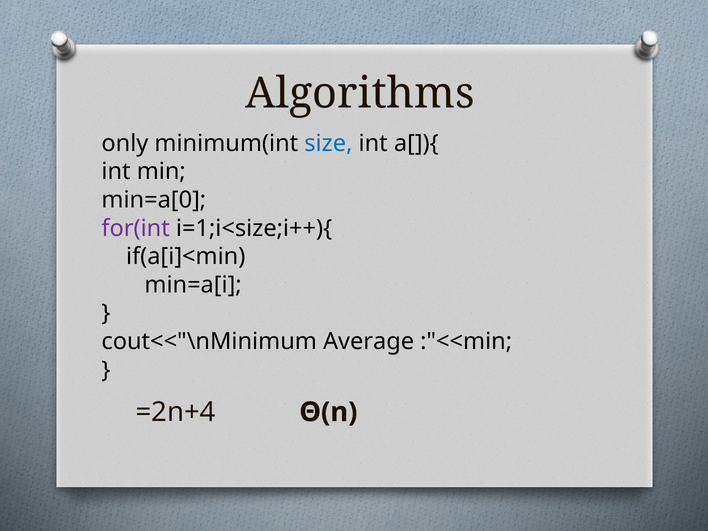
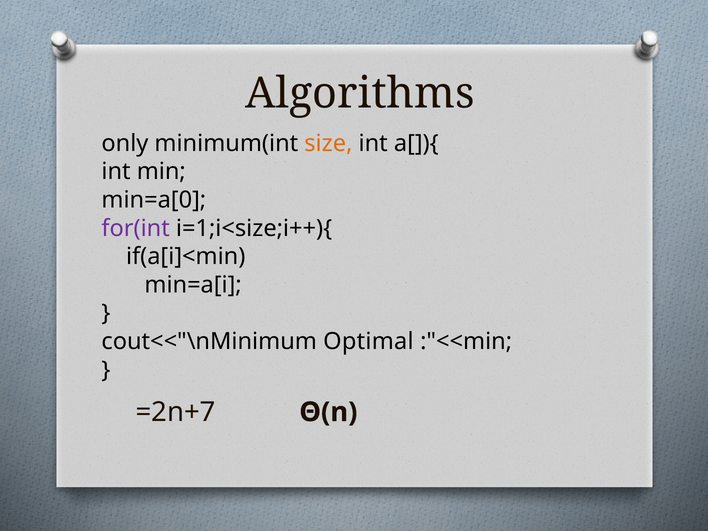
size colour: blue -> orange
Average: Average -> Optimal
=2n+4: =2n+4 -> =2n+7
